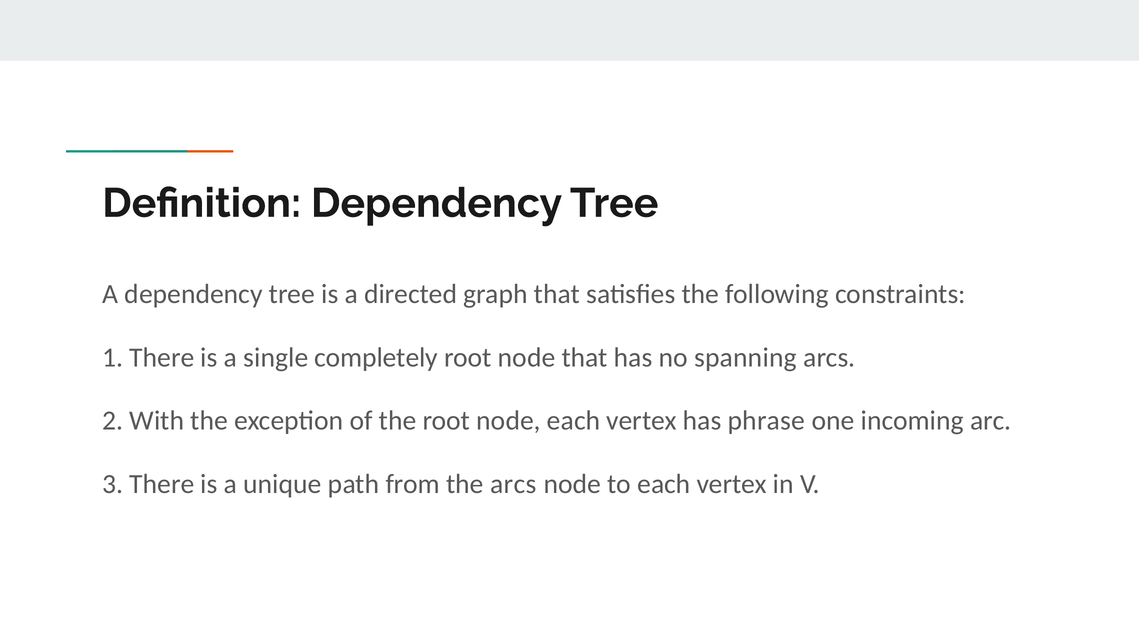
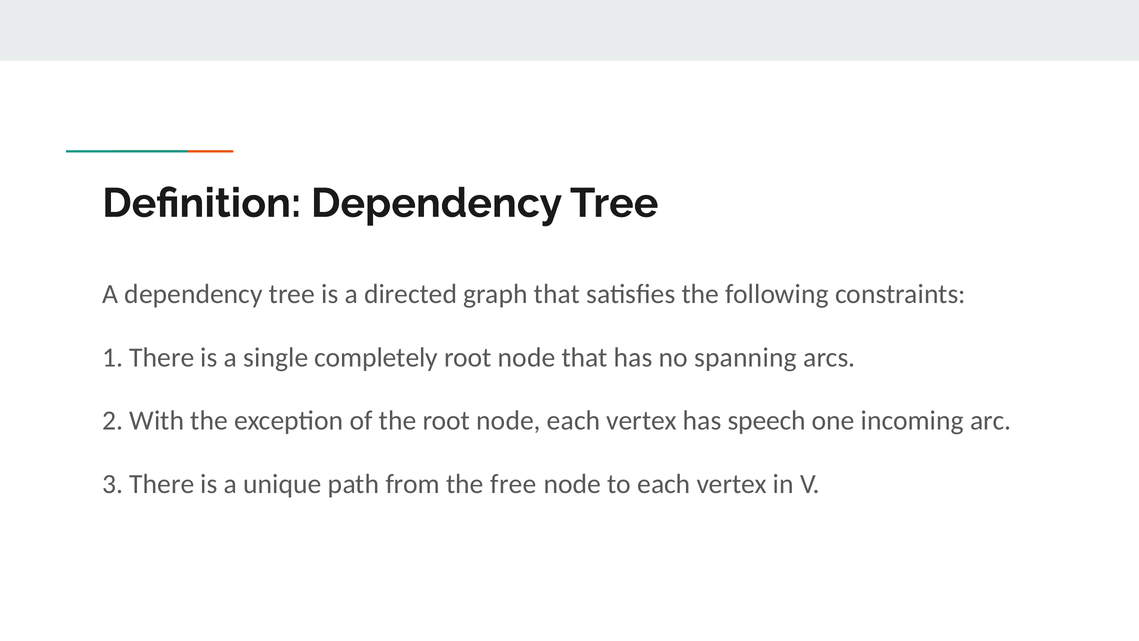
phrase: phrase -> speech
the arcs: arcs -> free
